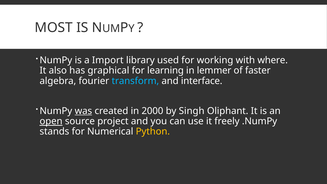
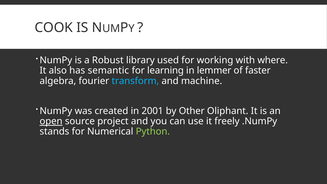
MOST: MOST -> COOK
Import: Import -> Robust
graphical: graphical -> semantic
interface: interface -> machine
was underline: present -> none
2000: 2000 -> 2001
Singh: Singh -> Other
Python colour: yellow -> light green
